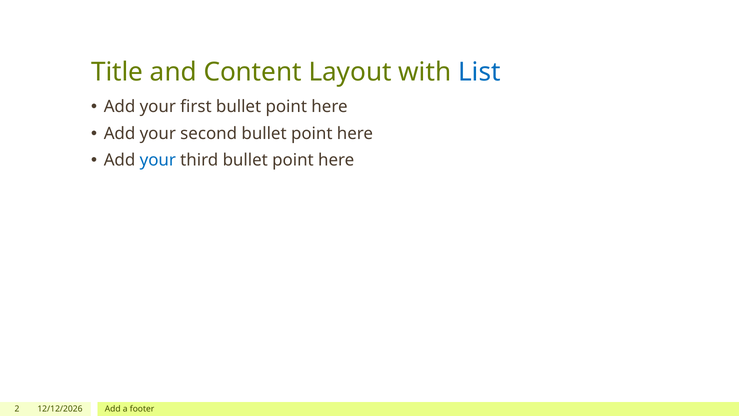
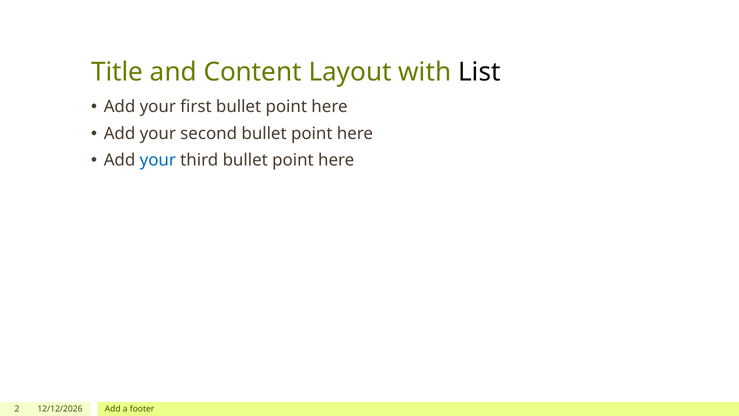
List colour: blue -> black
